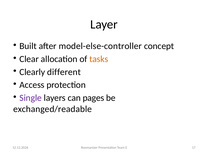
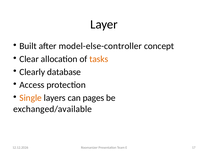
different: different -> database
Single colour: purple -> orange
exchanged/readable: exchanged/readable -> exchanged/available
